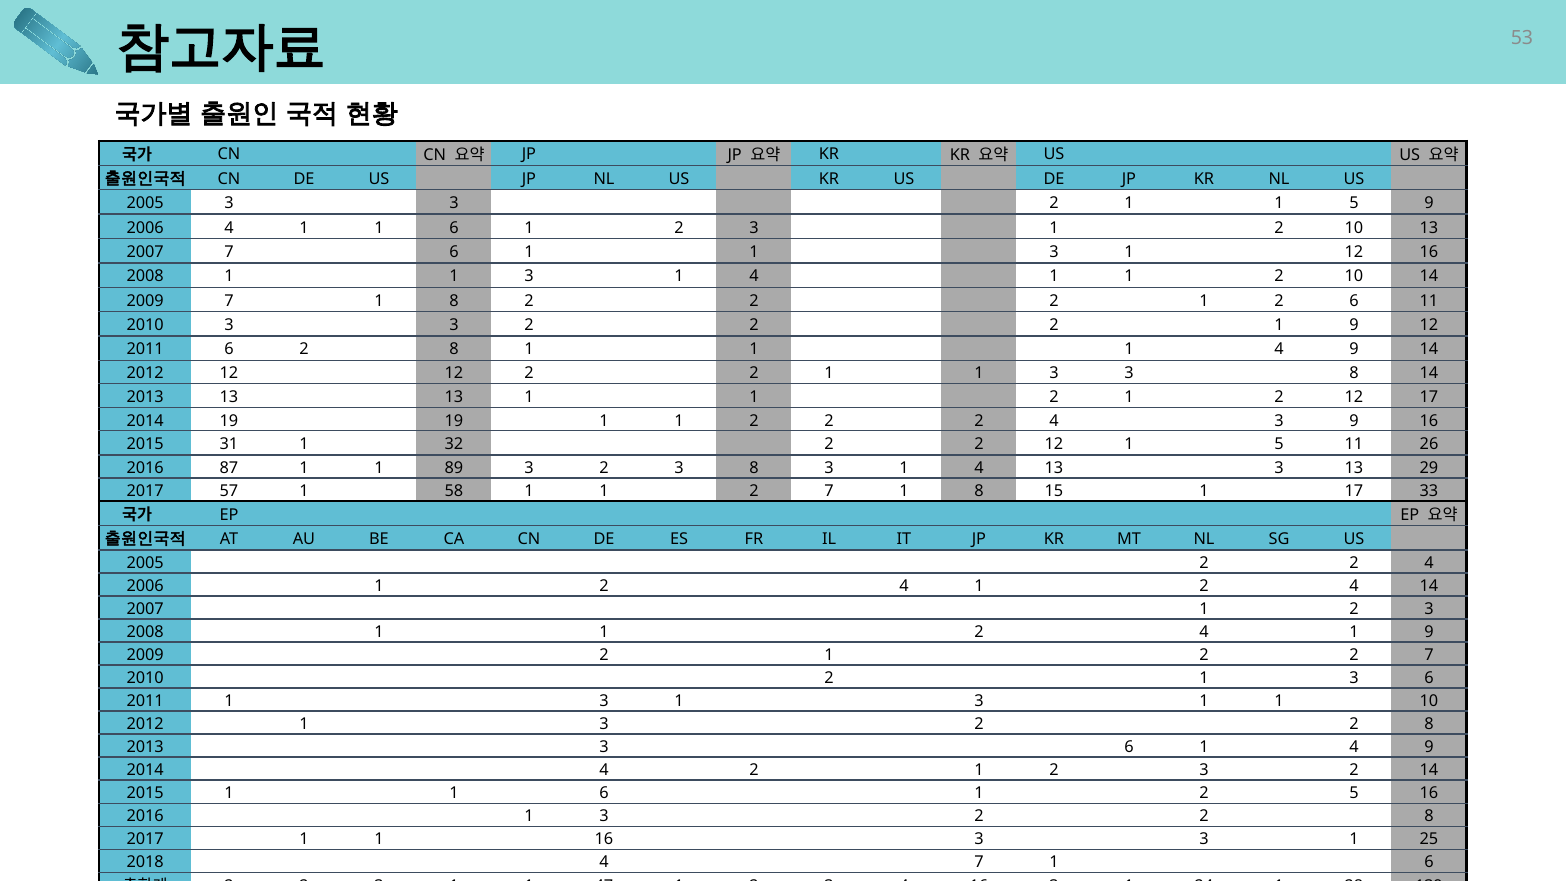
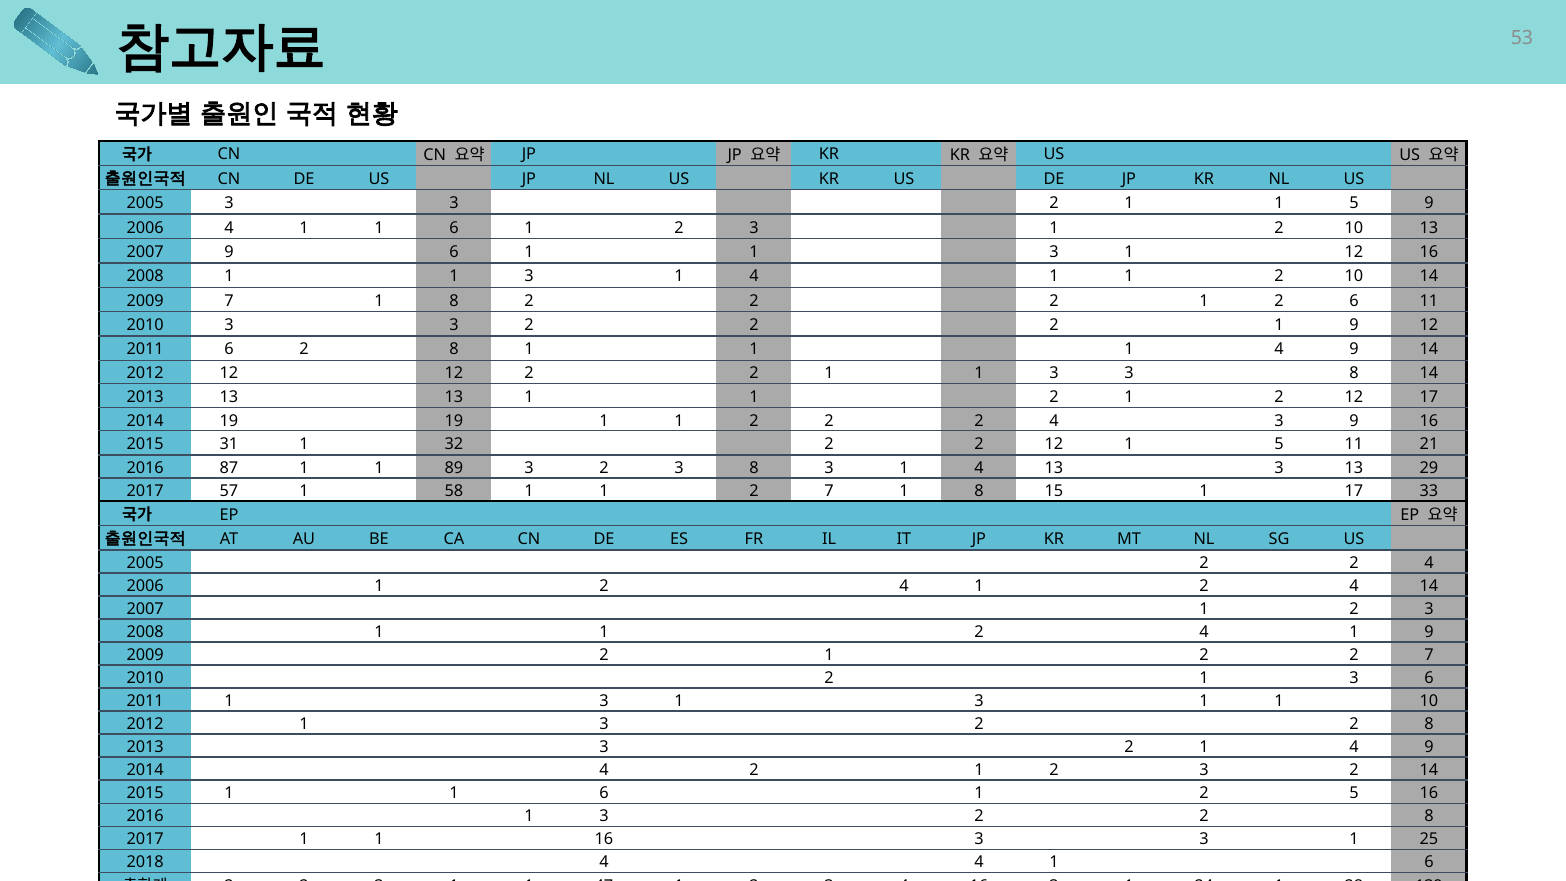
2007 7: 7 -> 9
11 26: 26 -> 21
6 at (1129, 747): 6 -> 2
7 at (979, 862): 7 -> 4
